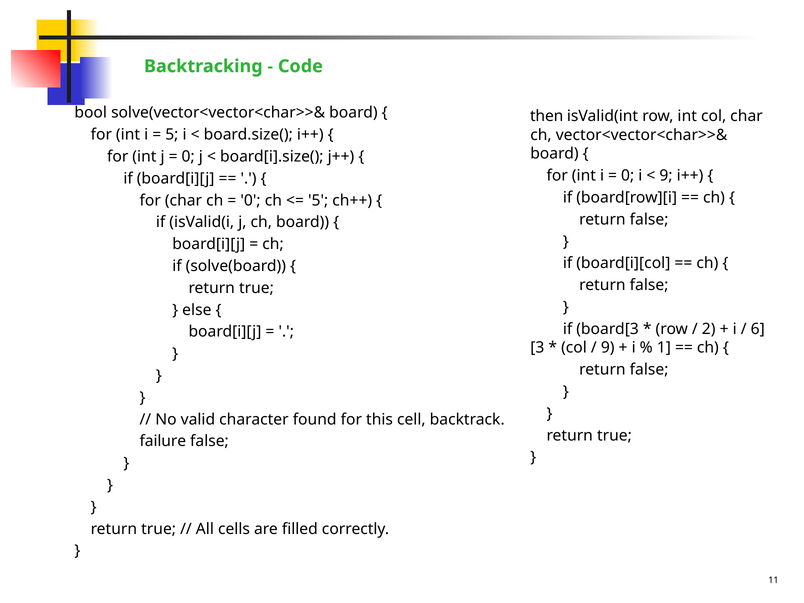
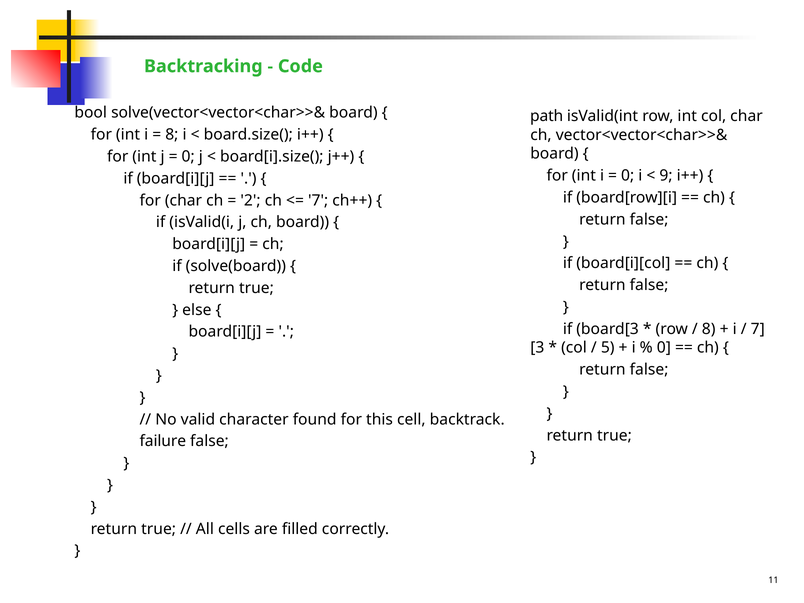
then: then -> path
5 at (172, 135): 5 -> 8
0 at (251, 200): 0 -> 2
5 at (318, 200): 5 -> 7
2 at (709, 329): 2 -> 8
6 at (758, 329): 6 -> 7
9 at (608, 348): 9 -> 5
1 at (664, 348): 1 -> 0
